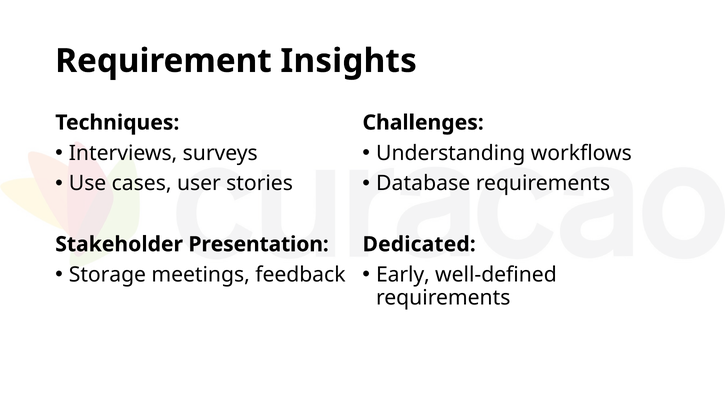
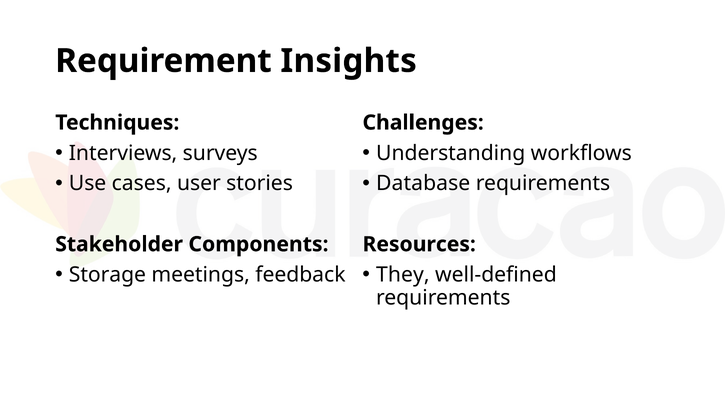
Presentation: Presentation -> Components
Dedicated: Dedicated -> Resources
Early: Early -> They
